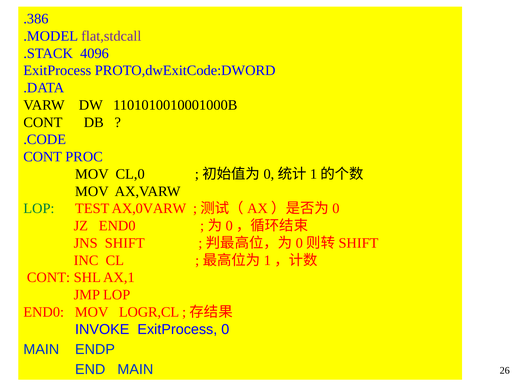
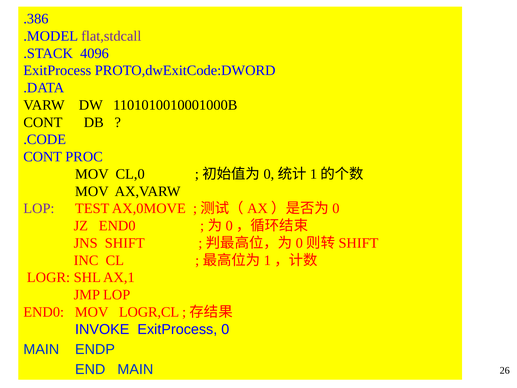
LOP at (39, 208) colour: green -> purple
AX,0VARW: AX,0VARW -> AX,0MOVE
CONT at (48, 277): CONT -> LOGR
